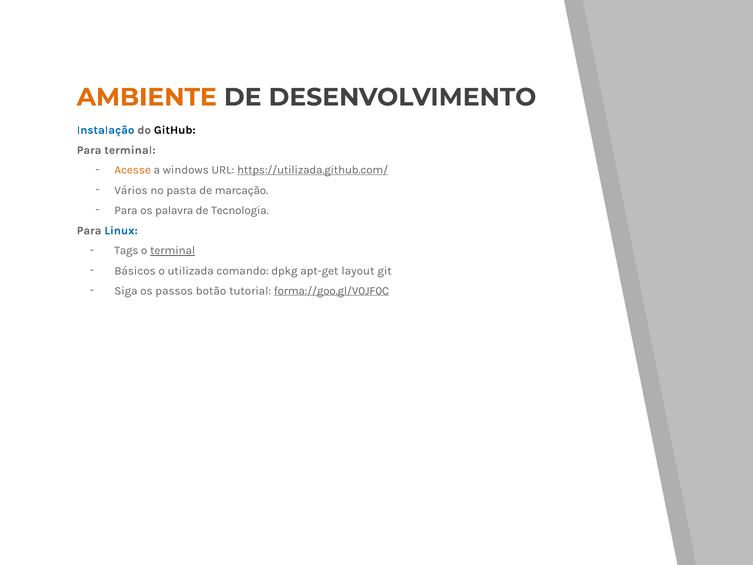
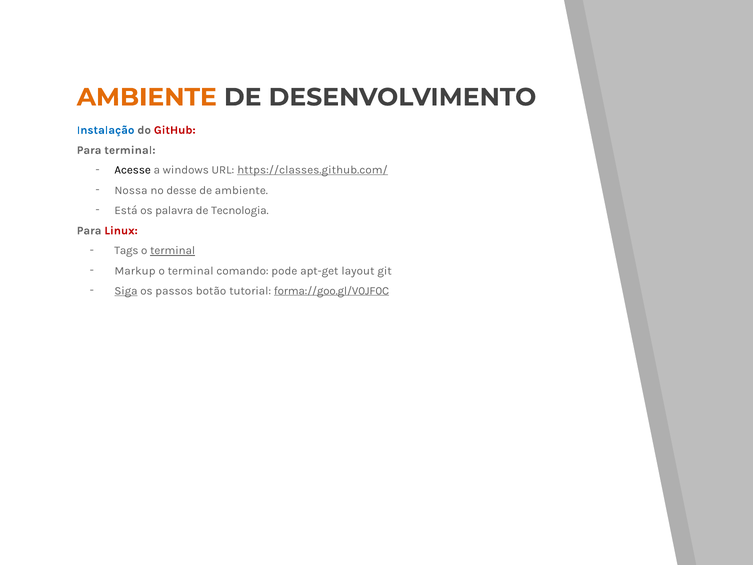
GitHub colour: black -> red
Acesse colour: orange -> black
https://utilizada.github.com/: https://utilizada.github.com/ -> https://classes.github.com/
Vários: Vários -> Nossa
pasta: pasta -> desse
de marcação: marcação -> ambiente
Para at (126, 210): Para -> Está
Linux colour: blue -> red
Básicos: Básicos -> Markup
utilizada at (191, 271): utilizada -> terminal
dpkg: dpkg -> pode
Siga underline: none -> present
